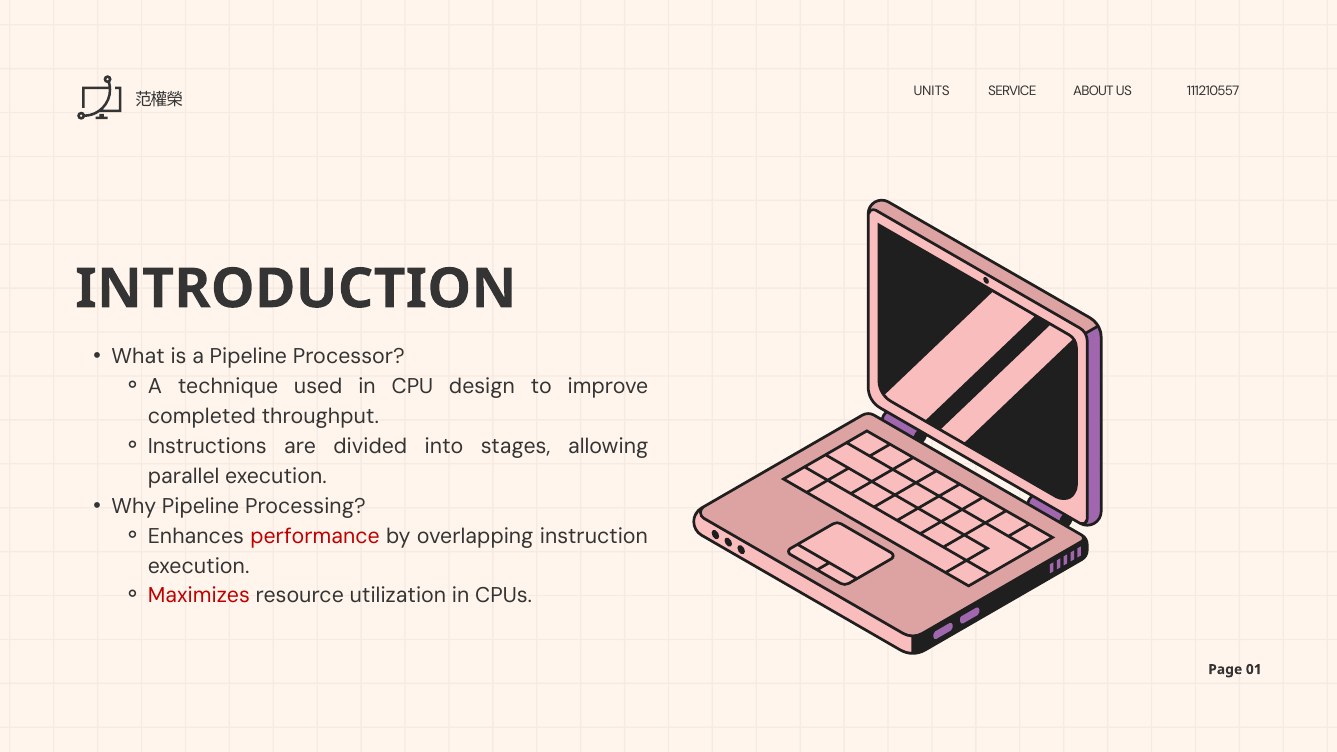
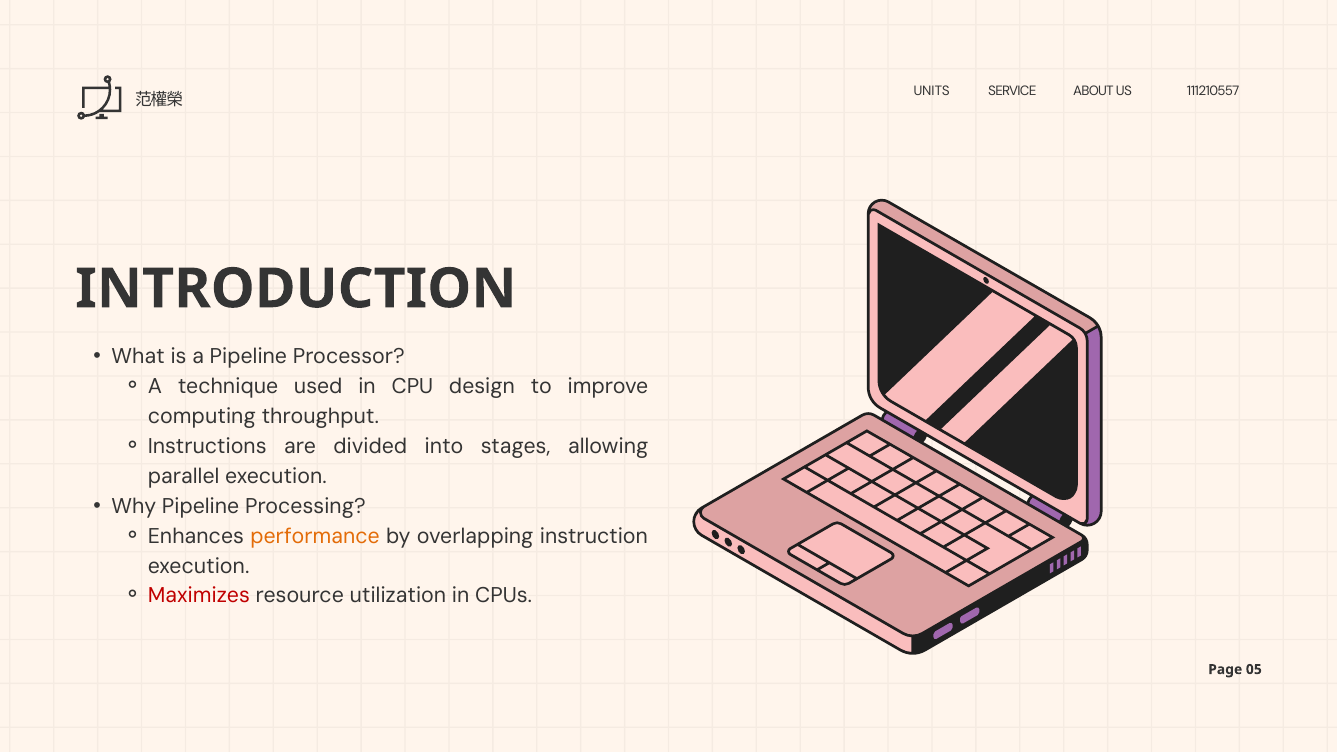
completed: completed -> computing
performance colour: red -> orange
01: 01 -> 05
